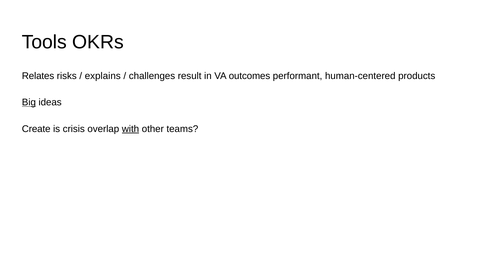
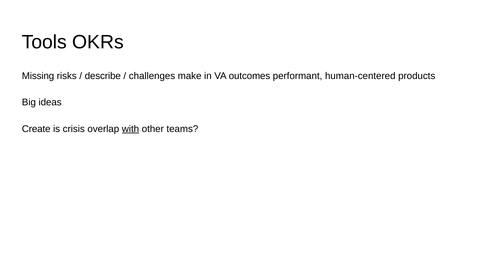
Relates: Relates -> Missing
explains: explains -> describe
result: result -> make
Big underline: present -> none
